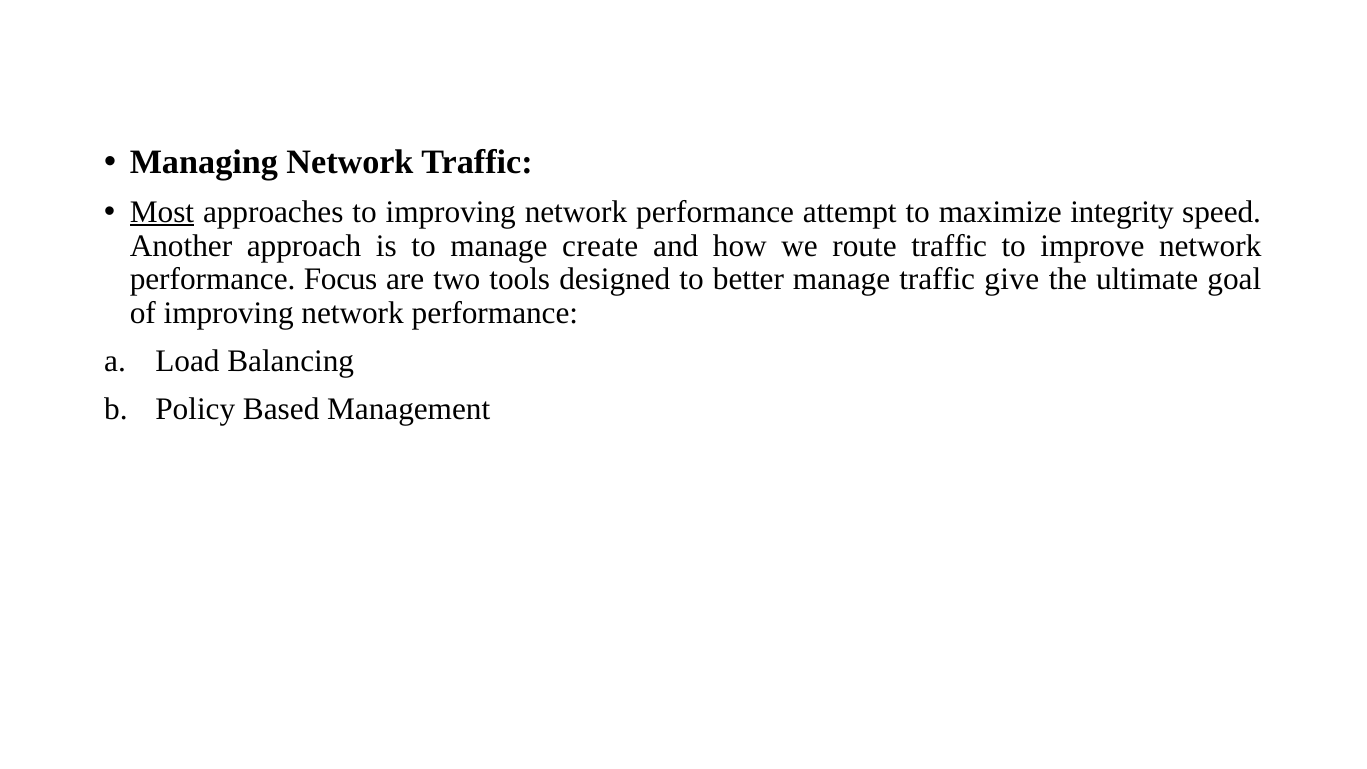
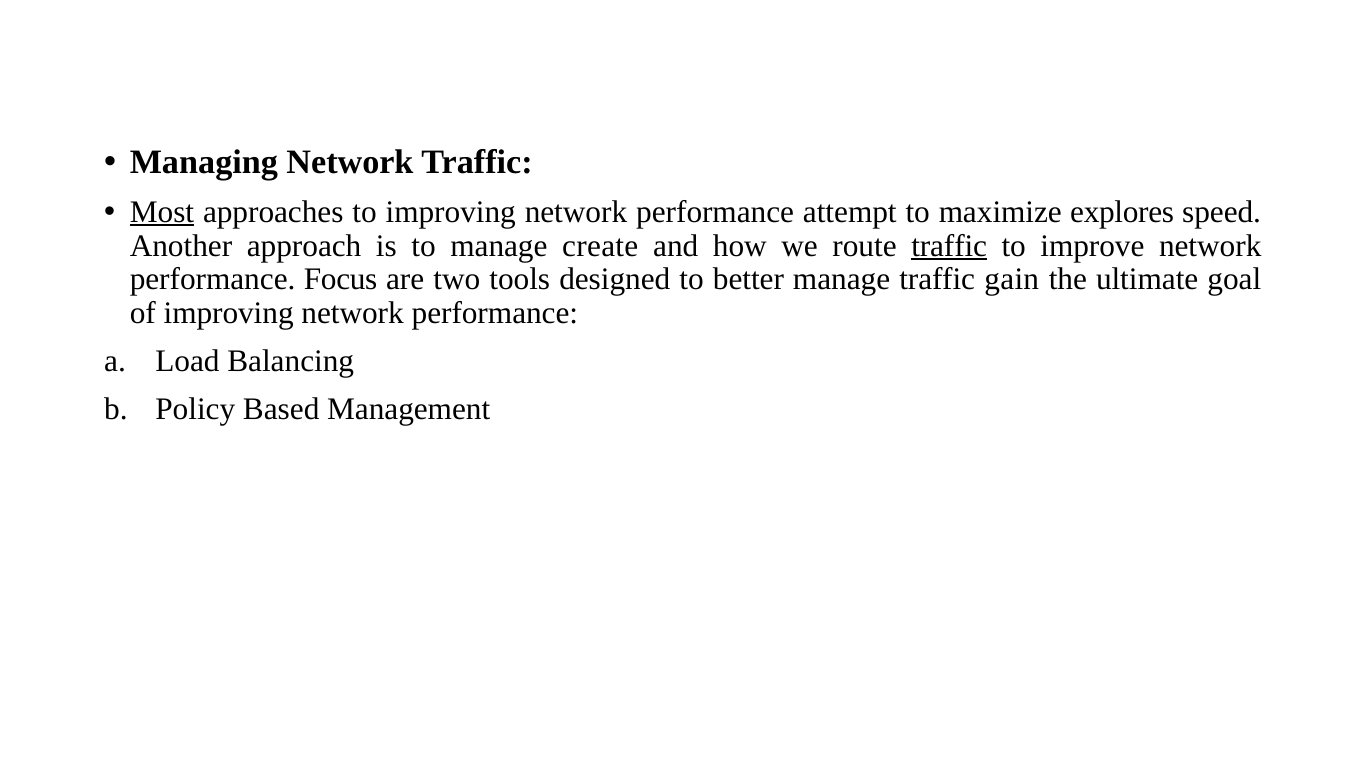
integrity: integrity -> explores
traffic at (949, 246) underline: none -> present
give: give -> gain
